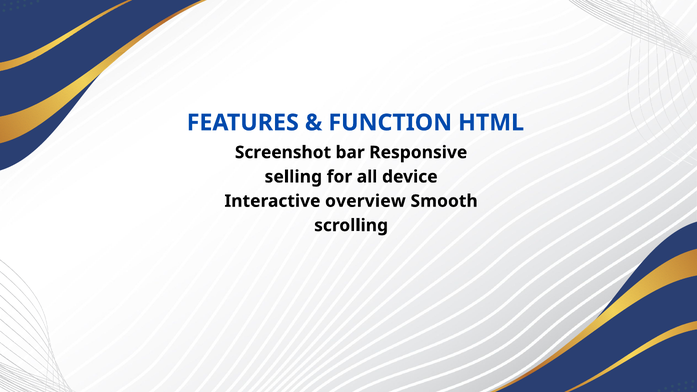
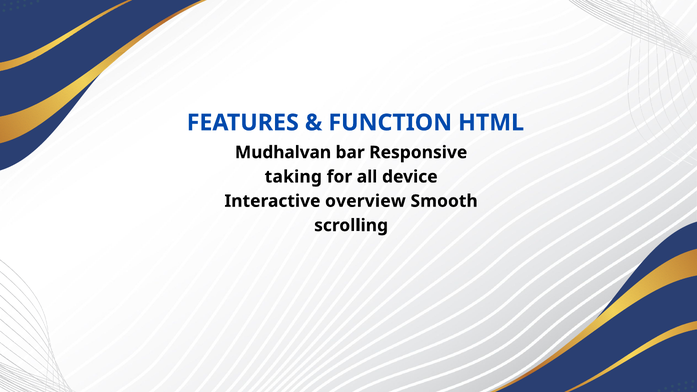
Screenshot: Screenshot -> Mudhalvan
selling: selling -> taking
